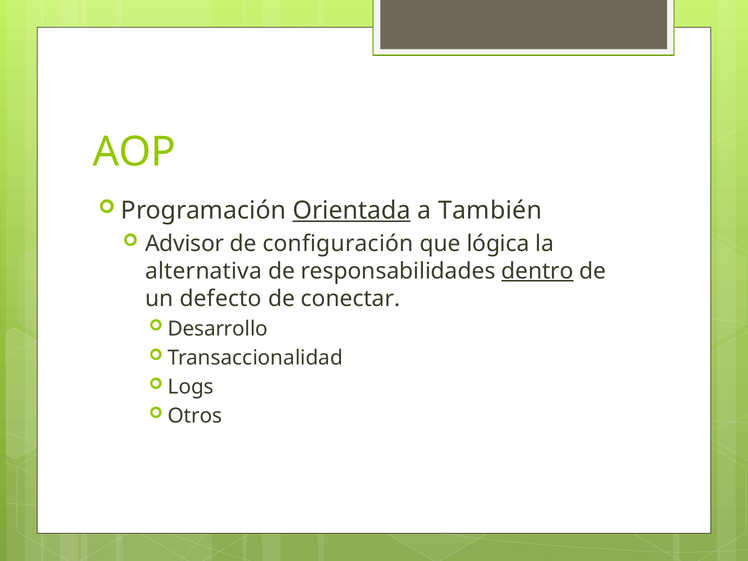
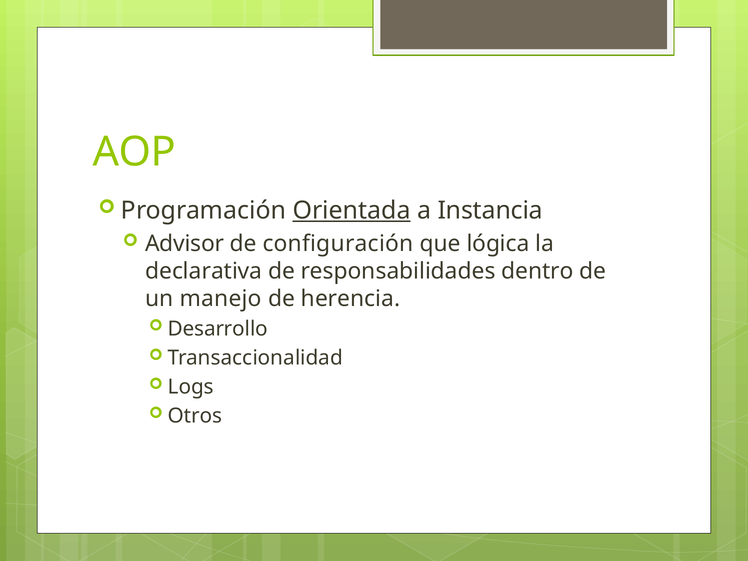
También: También -> Instancia
alternativa: alternativa -> declarativa
dentro underline: present -> none
defecto: defecto -> manejo
conectar: conectar -> herencia
